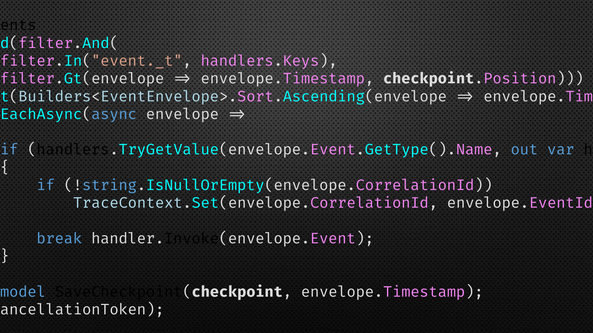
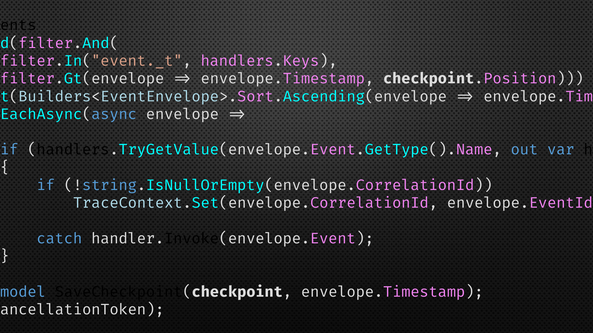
break: break -> catch
